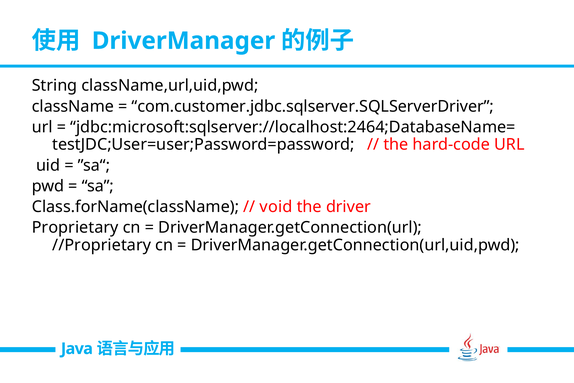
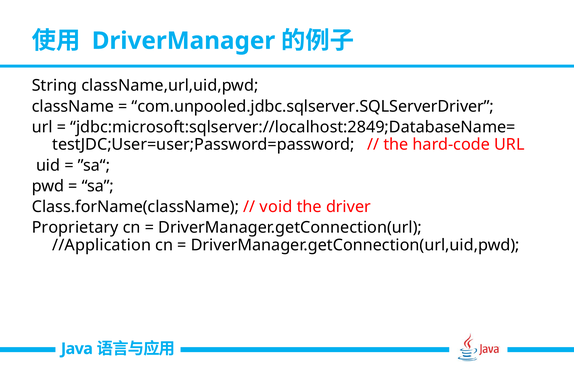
com.customer.jdbc.sqlserver.SQLServerDriver: com.customer.jdbc.sqlserver.SQLServerDriver -> com.unpooled.jdbc.sqlserver.SQLServerDriver
jdbc:microsoft:sqlserver://localhost:2464;DatabaseName=: jdbc:microsoft:sqlserver://localhost:2464;DatabaseName= -> jdbc:microsoft:sqlserver://localhost:2849;DatabaseName=
//Proprietary: //Proprietary -> //Application
